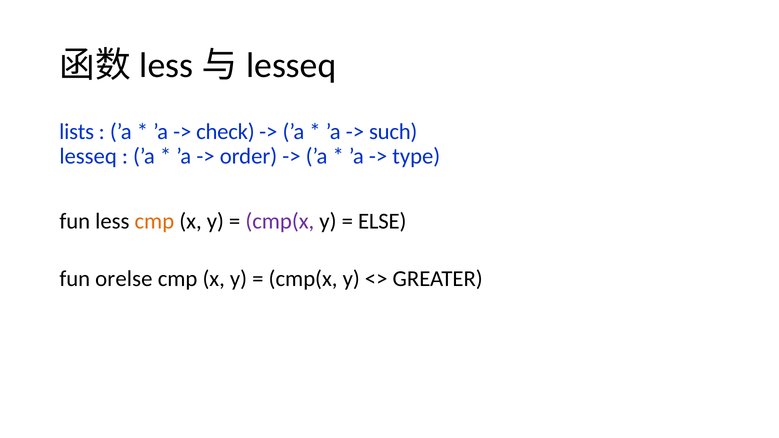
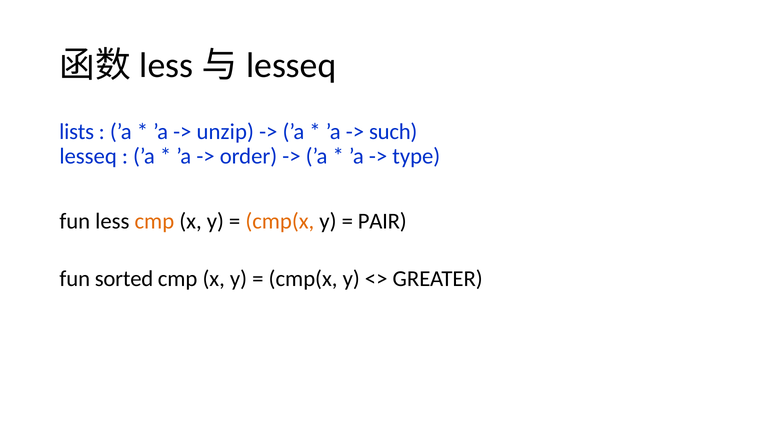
check: check -> unzip
cmp(x at (280, 222) colour: purple -> orange
ELSE: ELSE -> PAIR
orelse: orelse -> sorted
